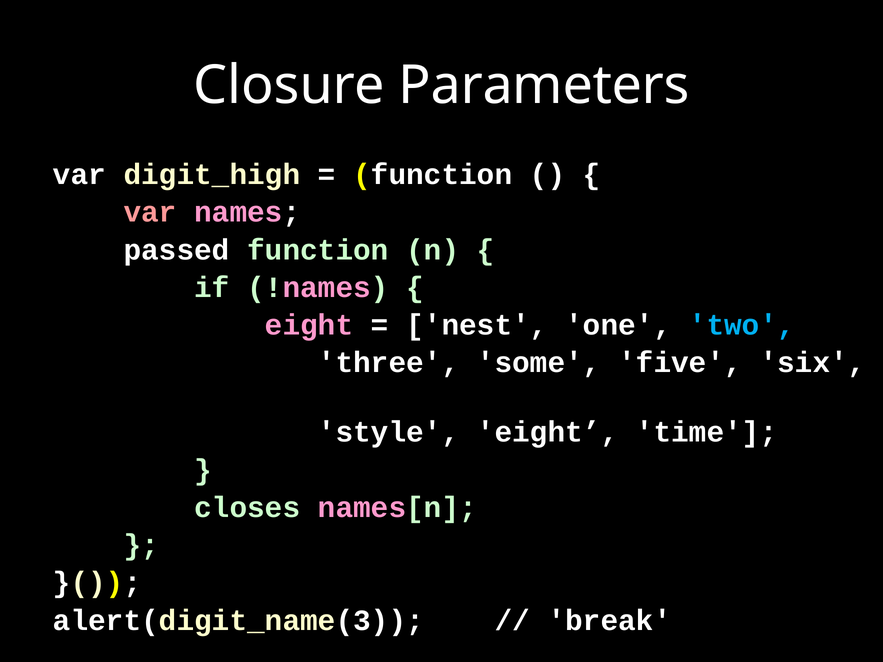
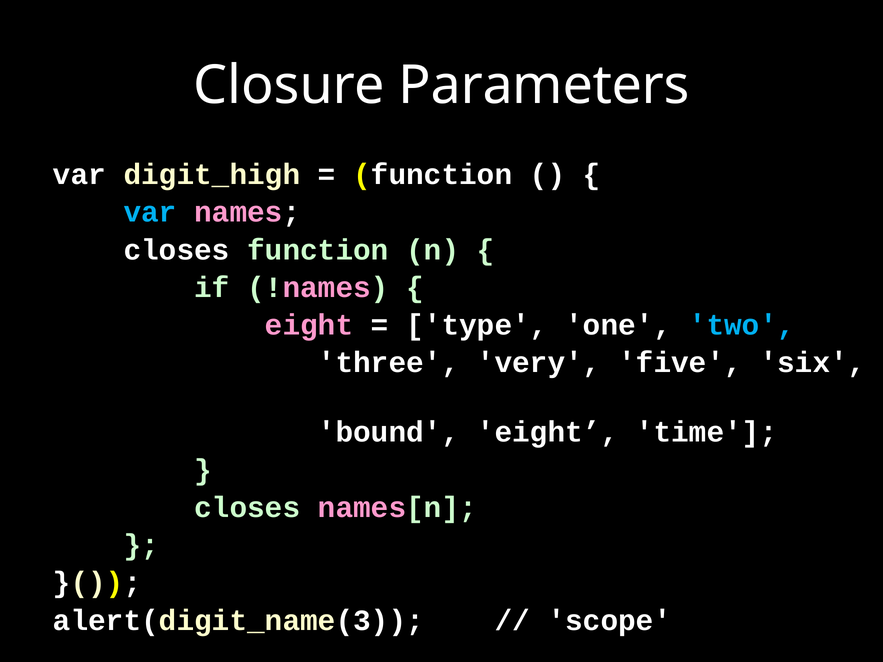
var at (150, 212) colour: pink -> light blue
passed at (177, 250): passed -> closes
nest: nest -> type
some: some -> very
style: style -> bound
break: break -> scope
